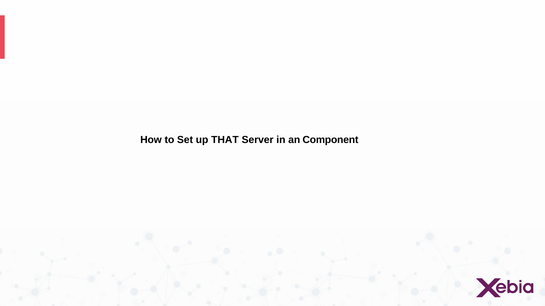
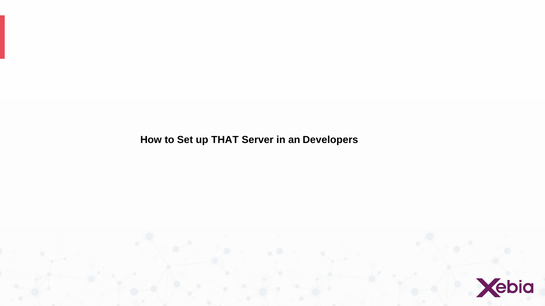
Component: Component -> Developers
